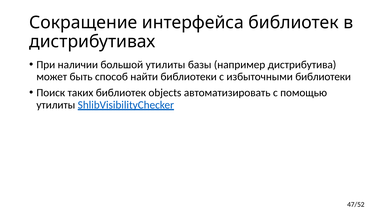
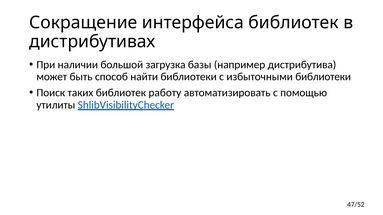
большой утилиты: утилиты -> загрузка
objects: objects -> работу
